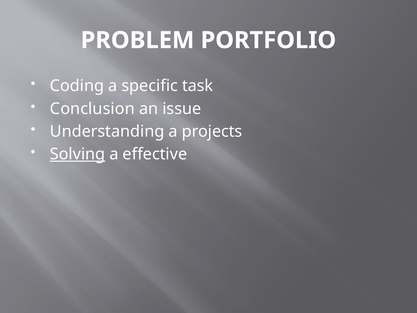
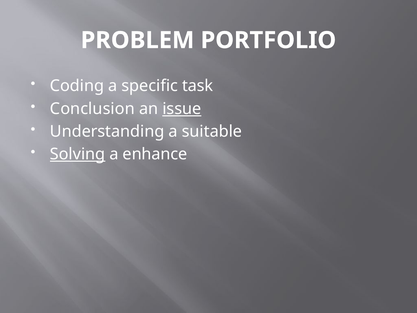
issue underline: none -> present
projects: projects -> suitable
effective: effective -> enhance
